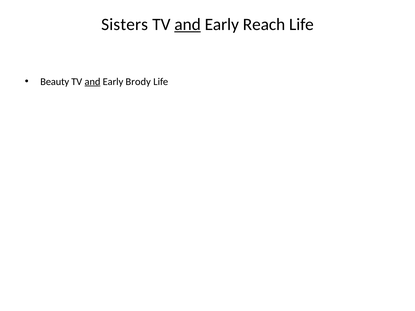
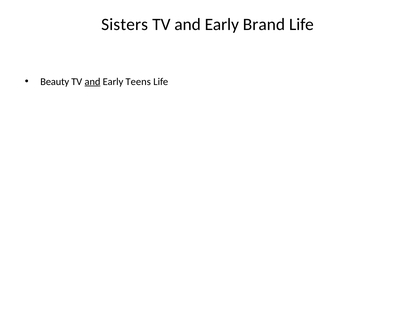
and at (188, 24) underline: present -> none
Reach: Reach -> Brand
Brody: Brody -> Teens
